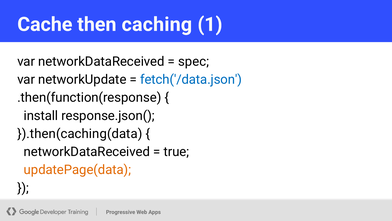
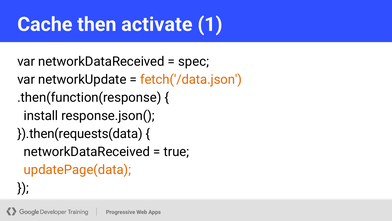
caching: caching -> activate
fetch('/data.json colour: blue -> orange
}).then(caching(data: }).then(caching(data -> }).then(requests(data
